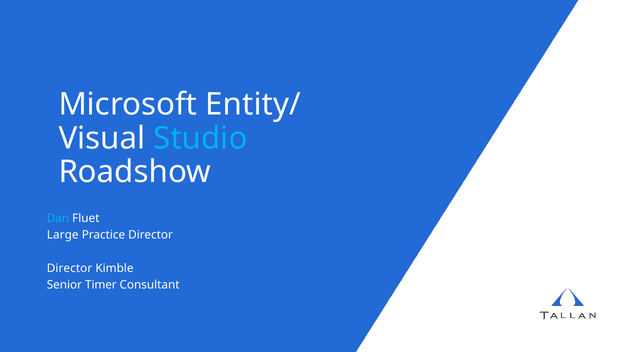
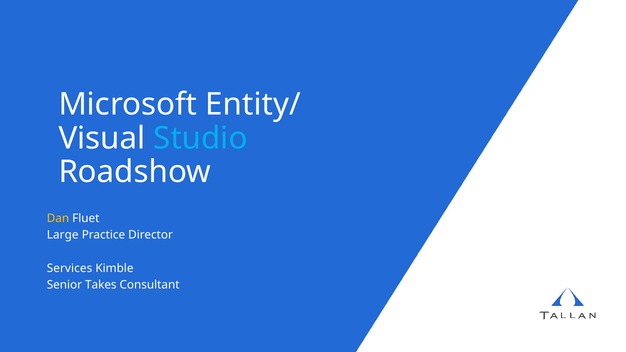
Dan colour: light blue -> yellow
Director at (70, 268): Director -> Services
Timer: Timer -> Takes
